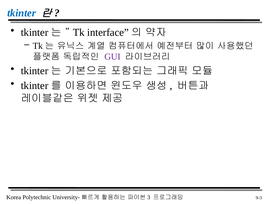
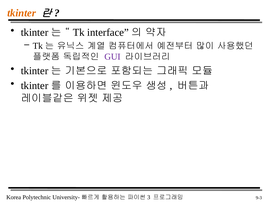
tkinter colour: blue -> orange
